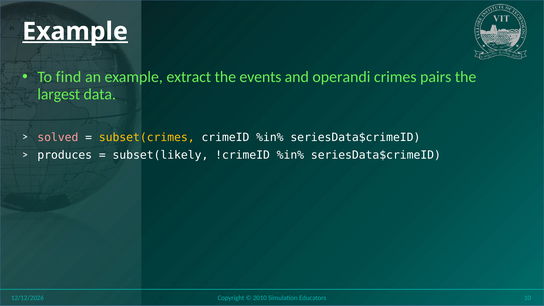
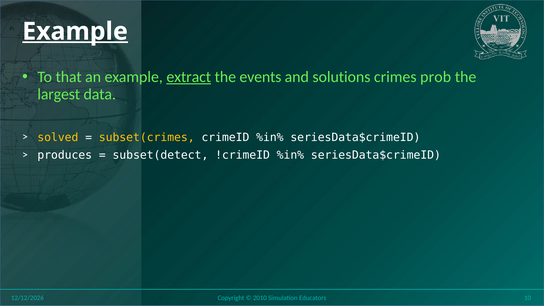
find: find -> that
extract underline: none -> present
operandi: operandi -> solutions
pairs: pairs -> prob
solved colour: pink -> yellow
subset(likely: subset(likely -> subset(detect
